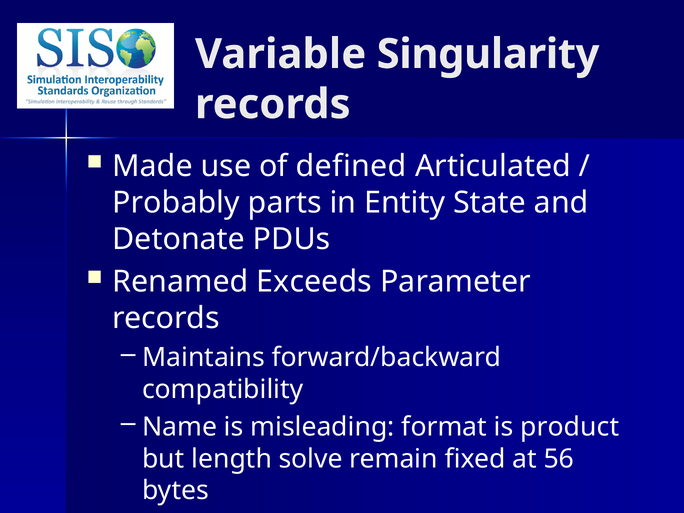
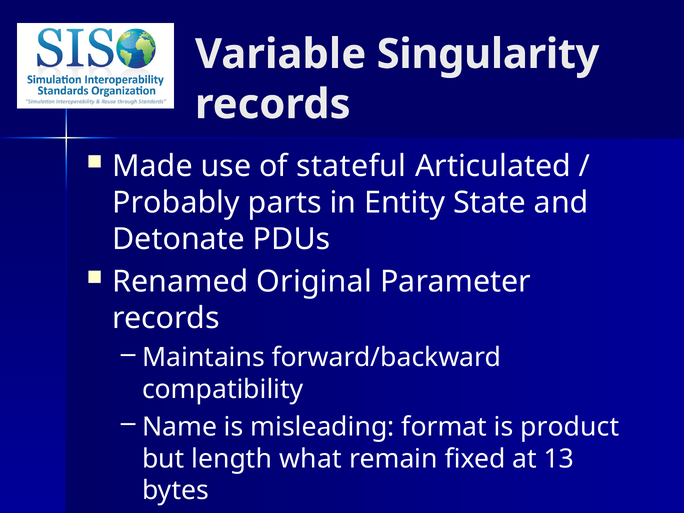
defined: defined -> stateful
Exceeds: Exceeds -> Original
solve: solve -> what
56: 56 -> 13
